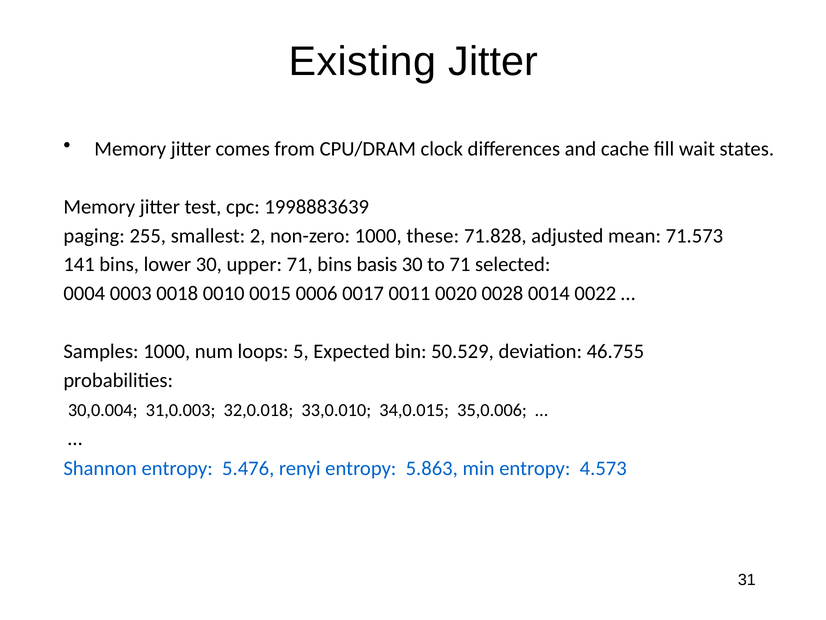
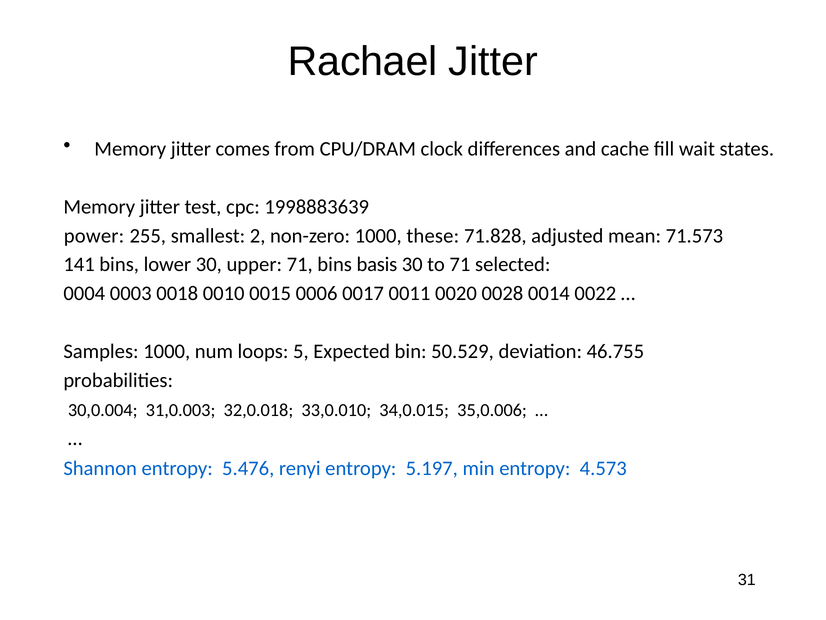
Existing: Existing -> Rachael
paging: paging -> power
5.863: 5.863 -> 5.197
